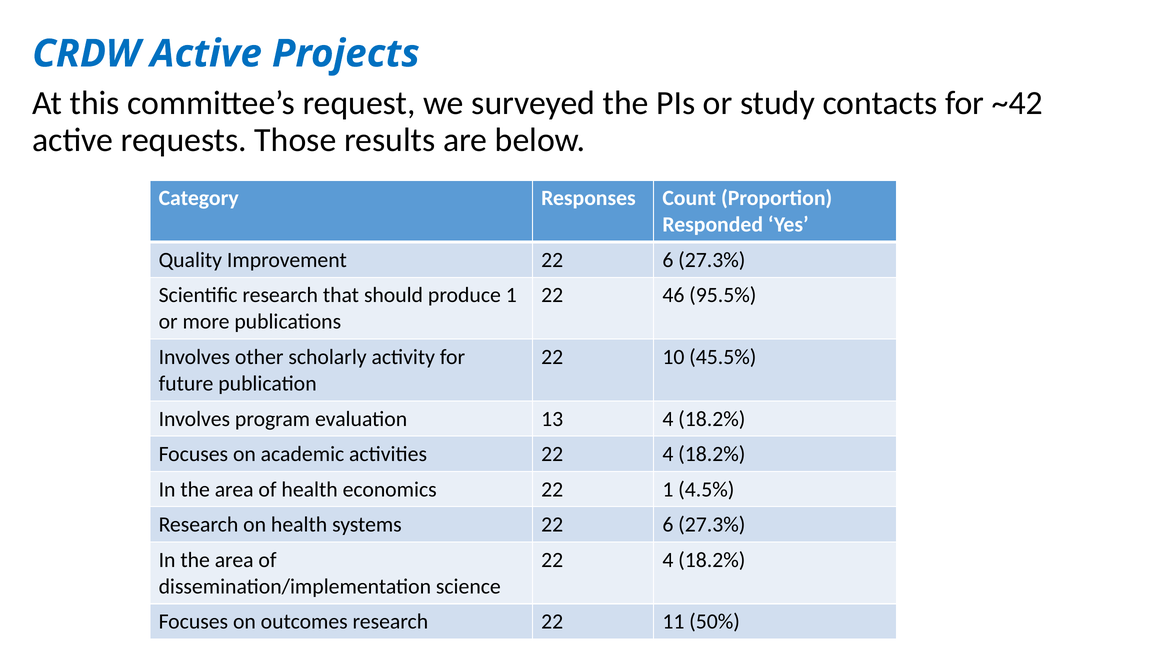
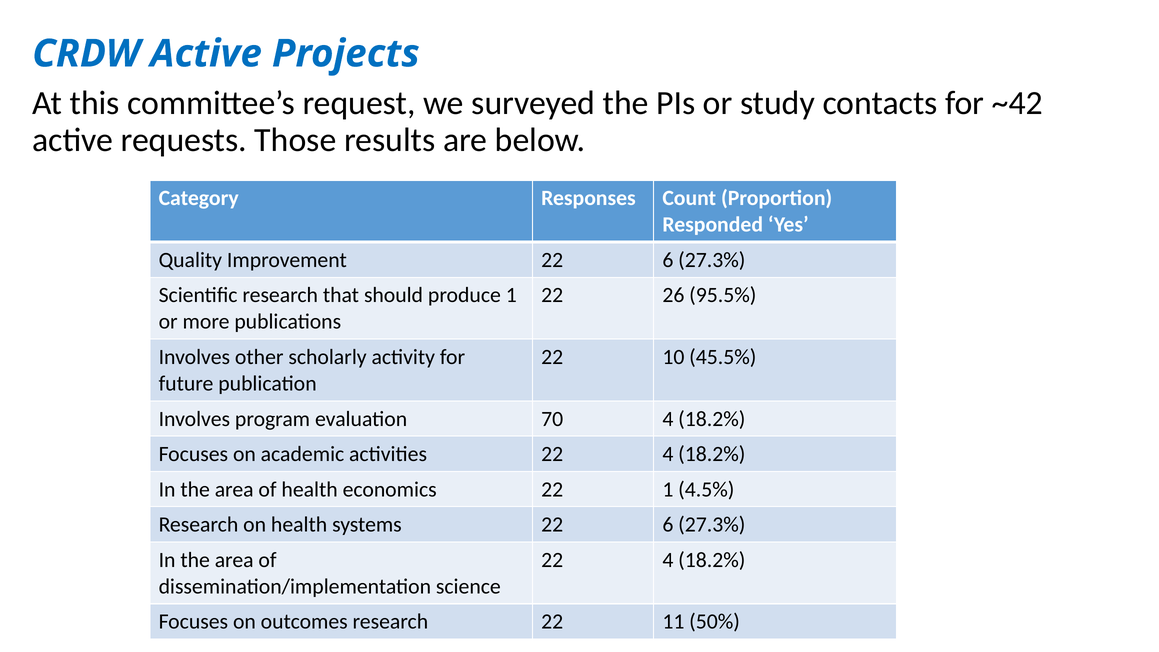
46: 46 -> 26
13: 13 -> 70
